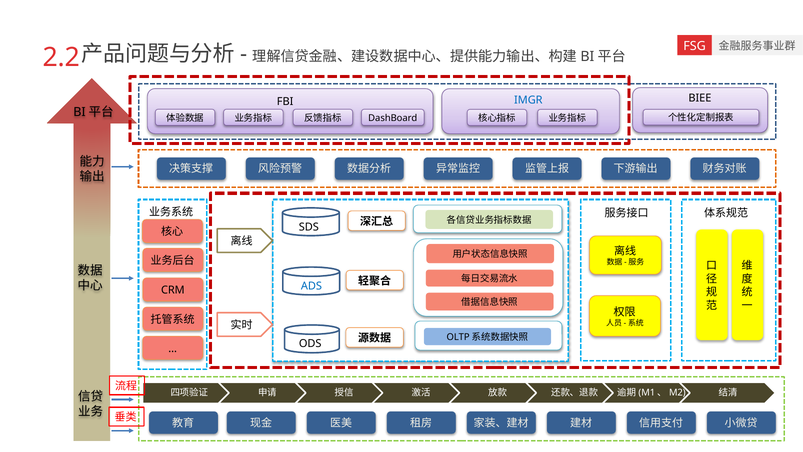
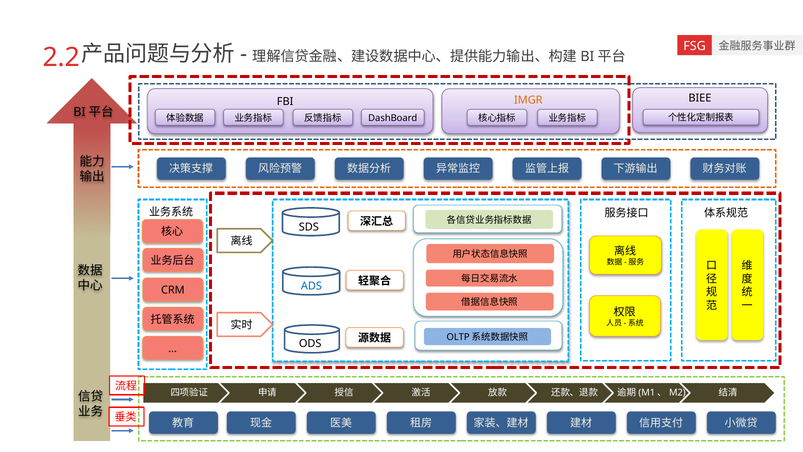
IMGR colour: blue -> orange
